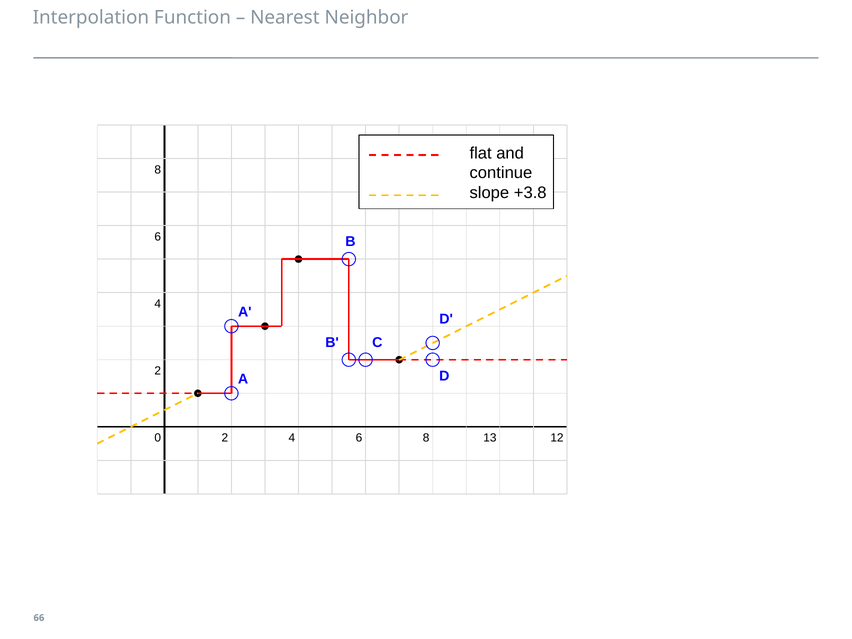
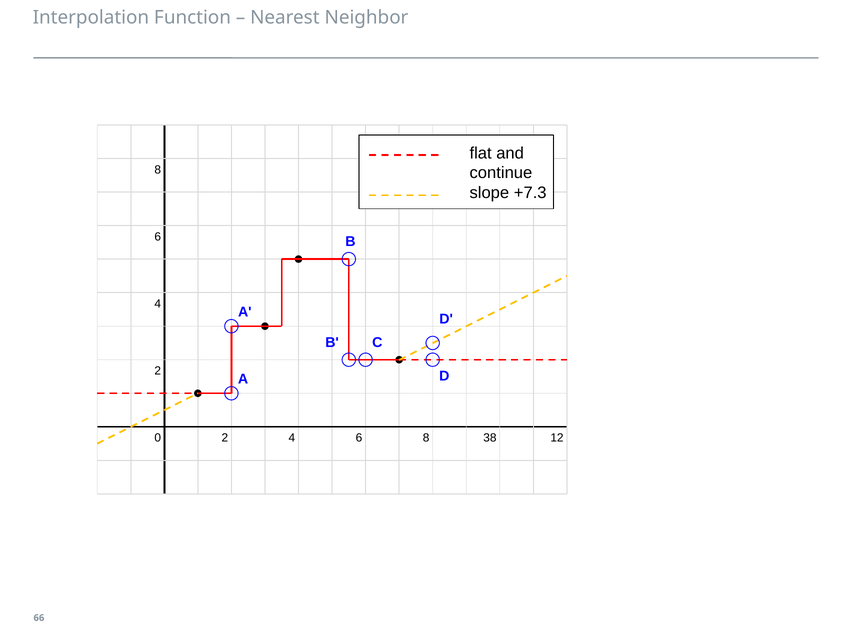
+3.8: +3.8 -> +7.3
13: 13 -> 38
